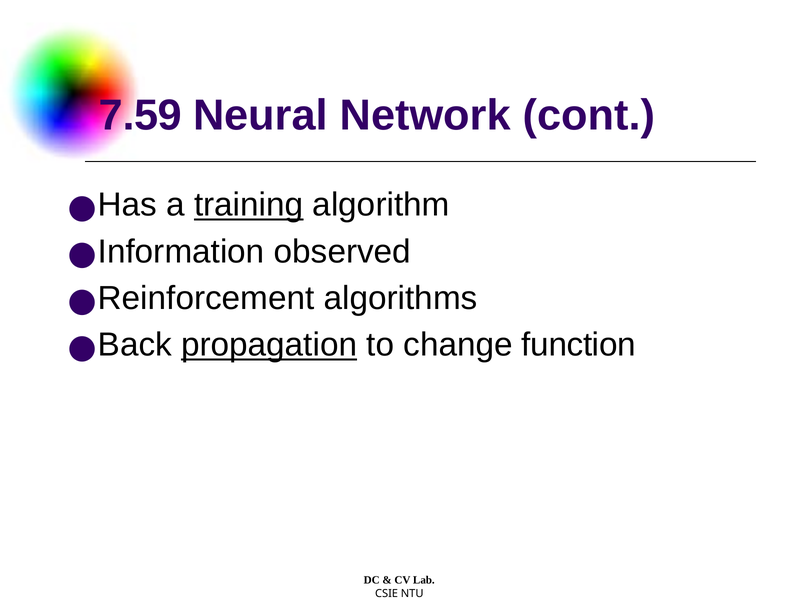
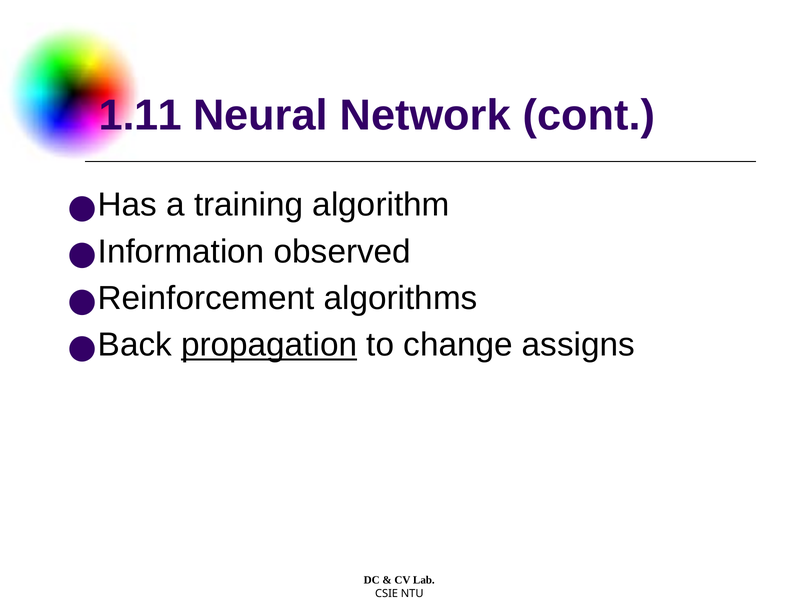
7.59: 7.59 -> 1.11
training underline: present -> none
function: function -> assigns
